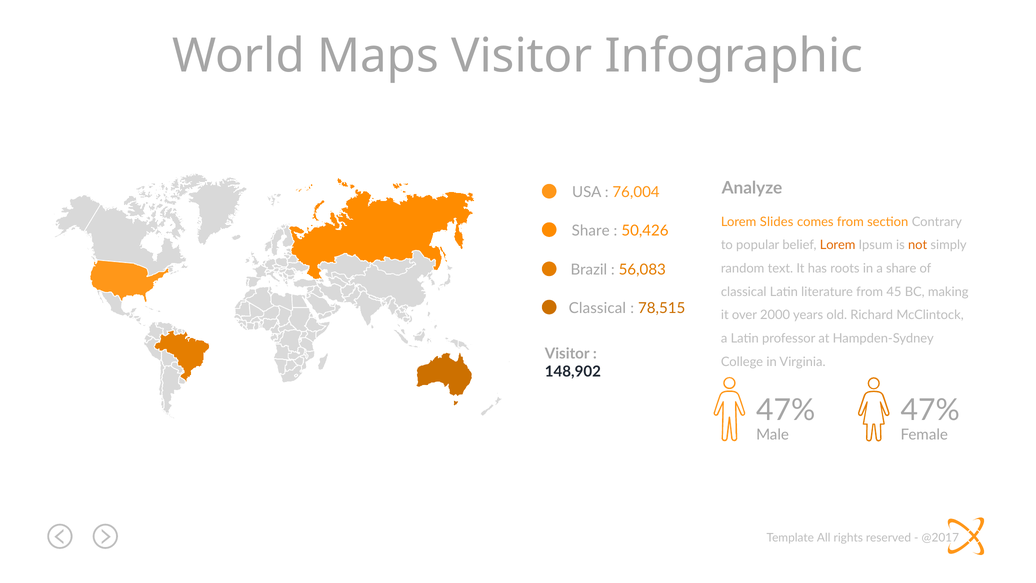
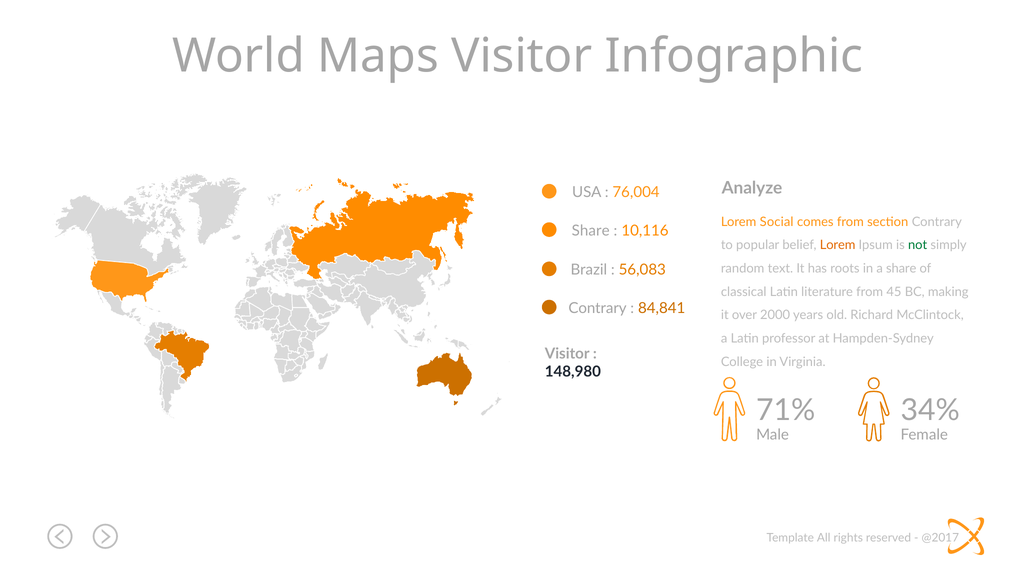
Slides: Slides -> Social
50,426: 50,426 -> 10,116
not colour: orange -> green
Classical at (597, 308): Classical -> Contrary
78,515: 78,515 -> 84,841
148,902: 148,902 -> 148,980
47% at (786, 410): 47% -> 71%
47% at (930, 410): 47% -> 34%
